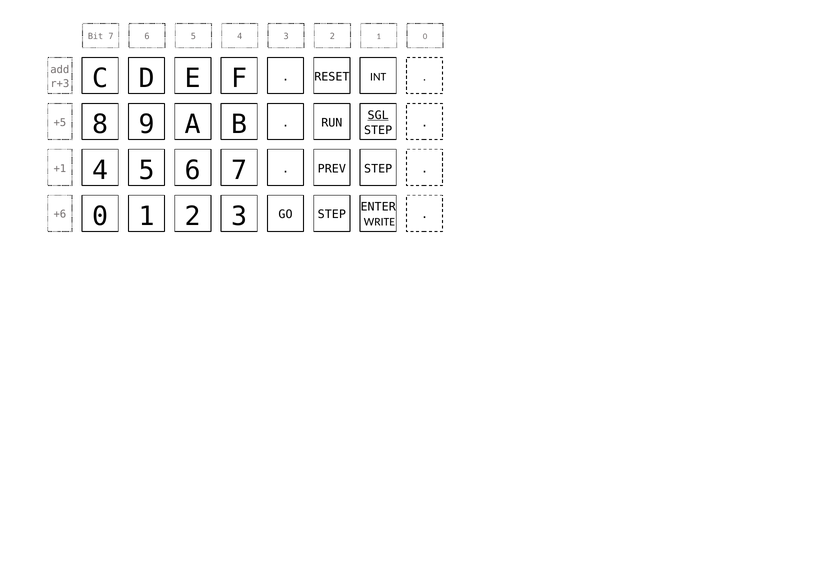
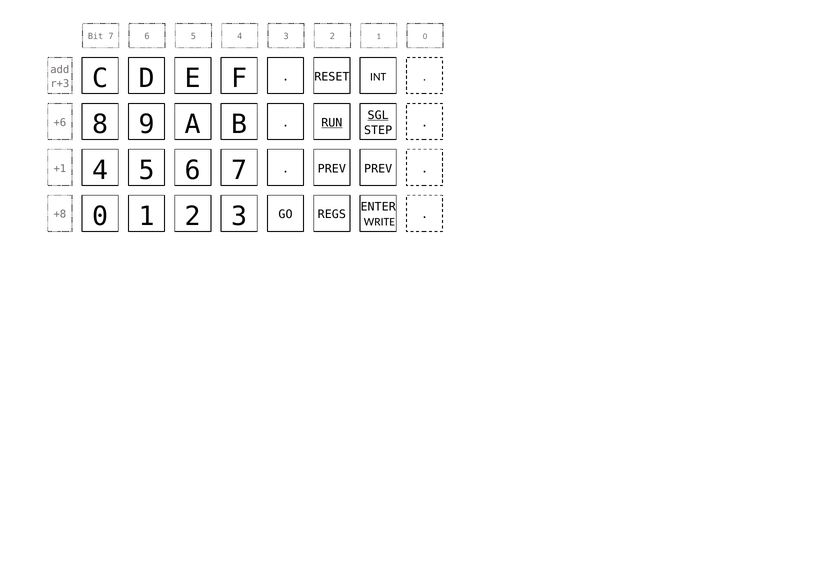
RUN underline: none -> present
+5: +5 -> +6
STEP at (378, 169): STEP -> PREV
STEP at (332, 215): STEP -> REGS
+6: +6 -> +8
